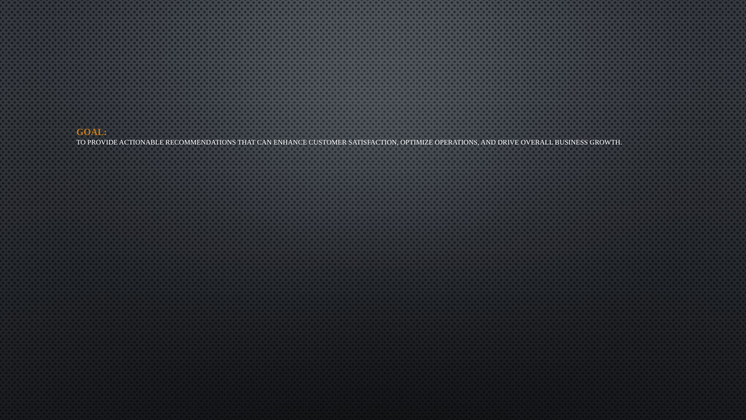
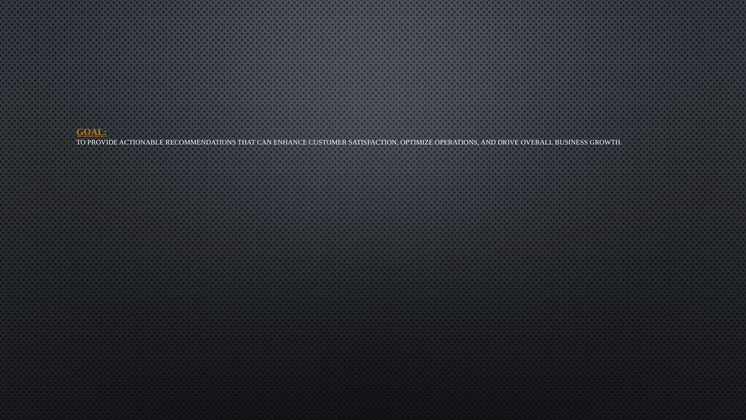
GOAL underline: none -> present
